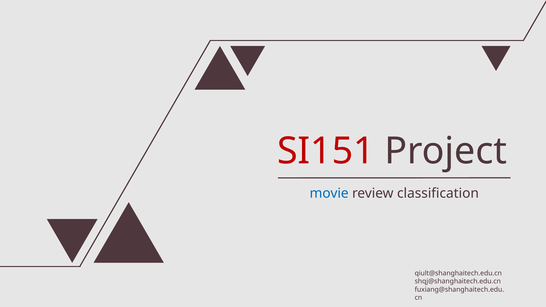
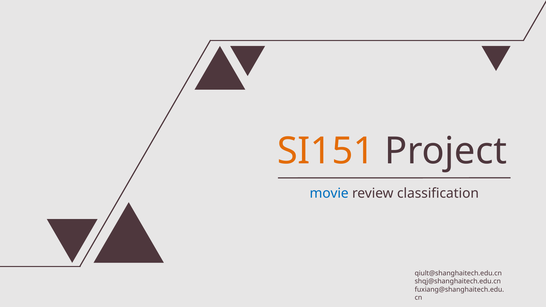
SI151 colour: red -> orange
